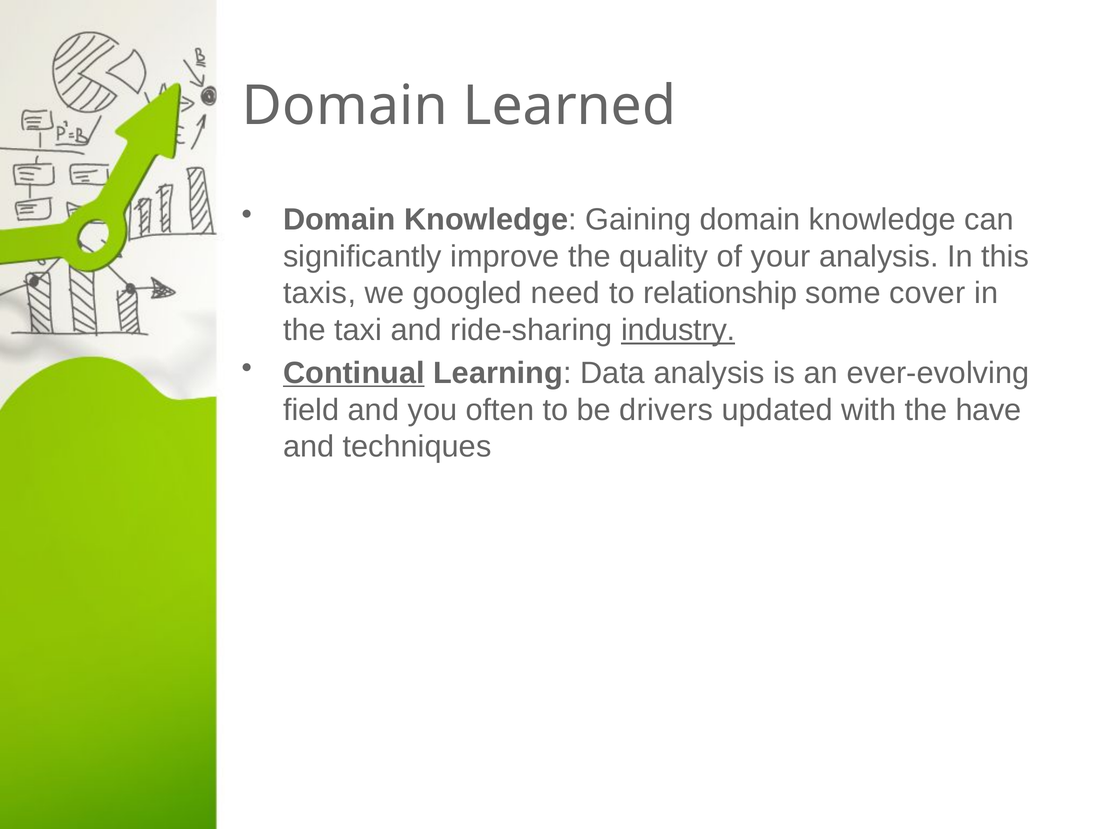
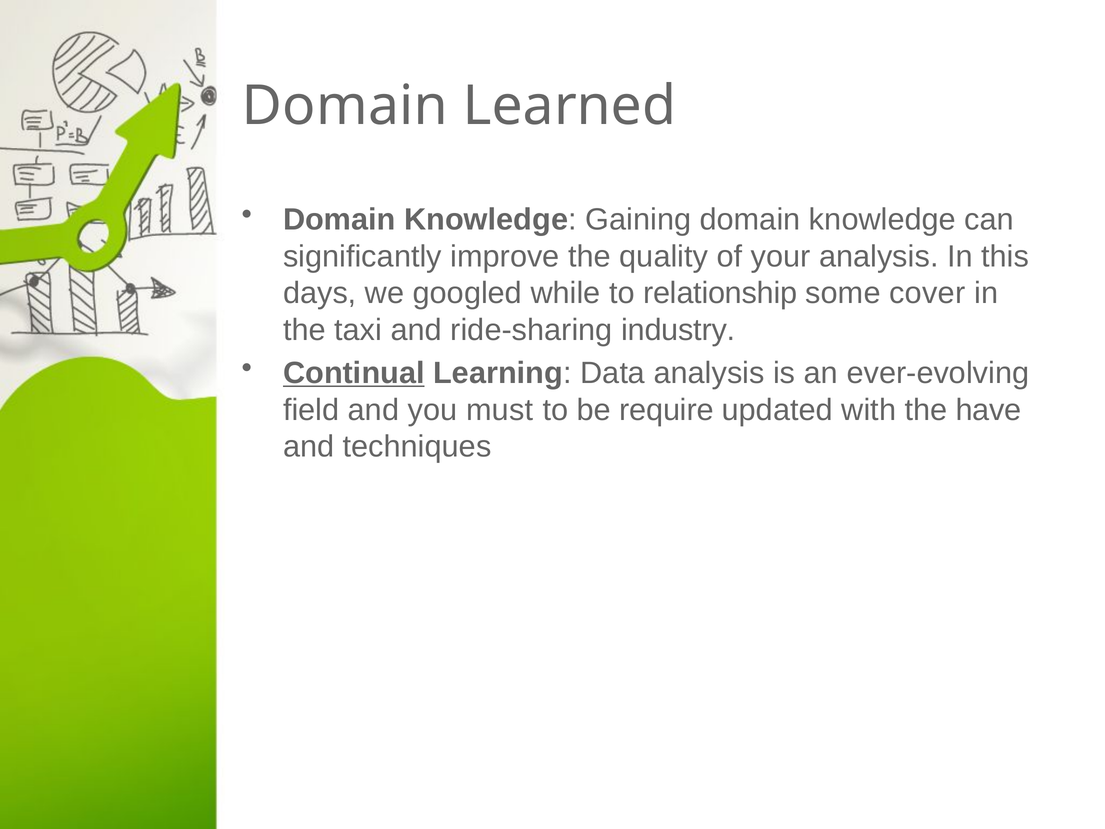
taxis: taxis -> days
need: need -> while
industry underline: present -> none
often: often -> must
drivers: drivers -> require
